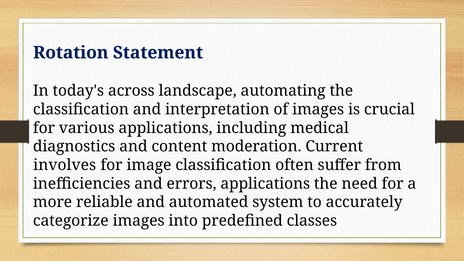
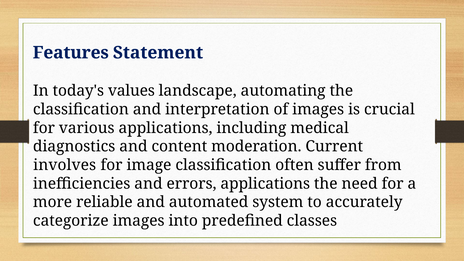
Rotation: Rotation -> Features
across: across -> values
